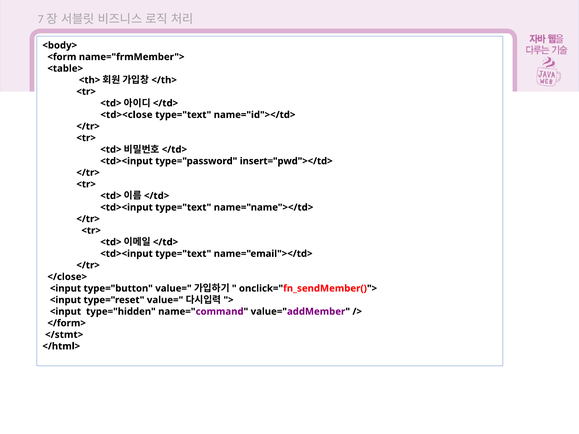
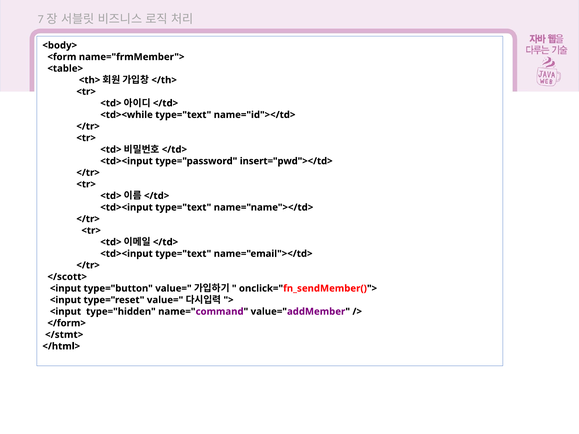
<td><close: <td><close -> <td><while
</close>: </close> -> </scott>
